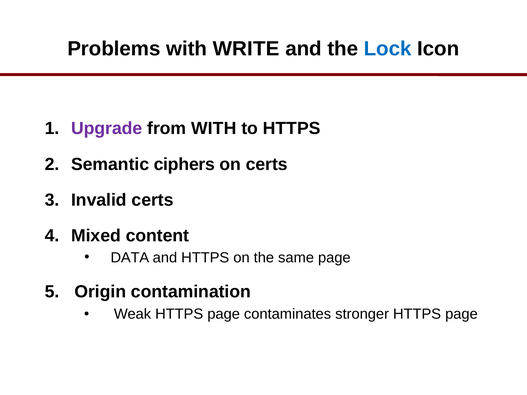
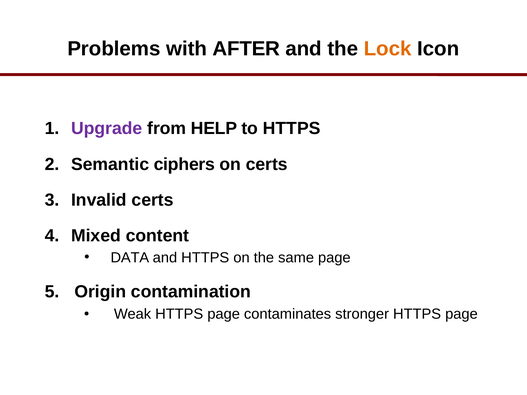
WRITE: WRITE -> AFTER
Lock colour: blue -> orange
from WITH: WITH -> HELP
